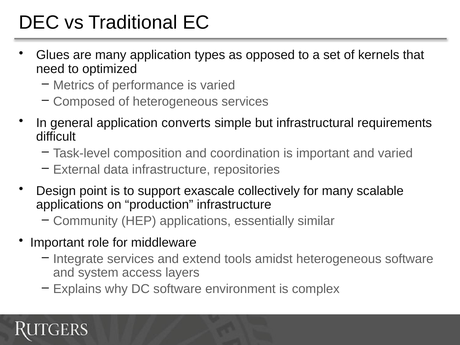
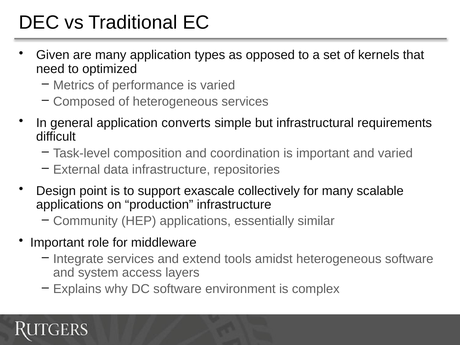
Glues: Glues -> Given
